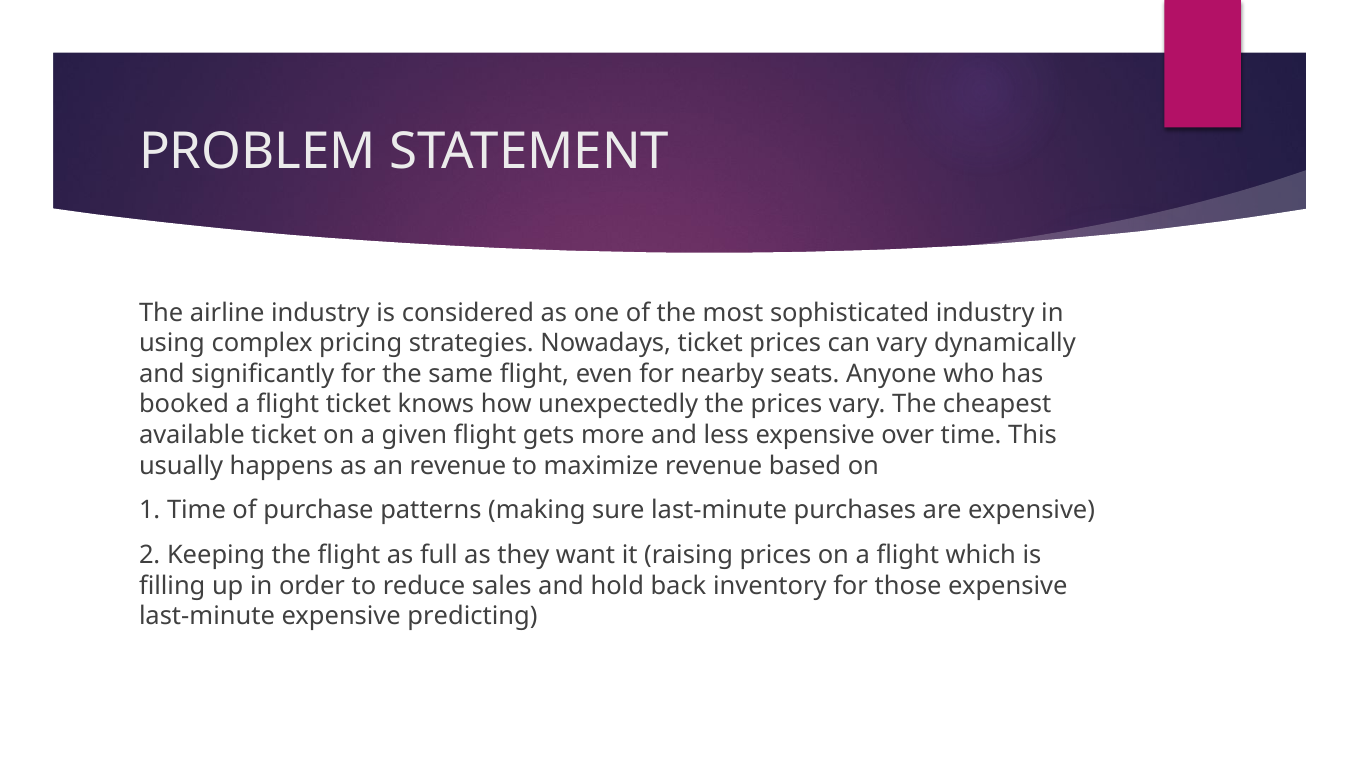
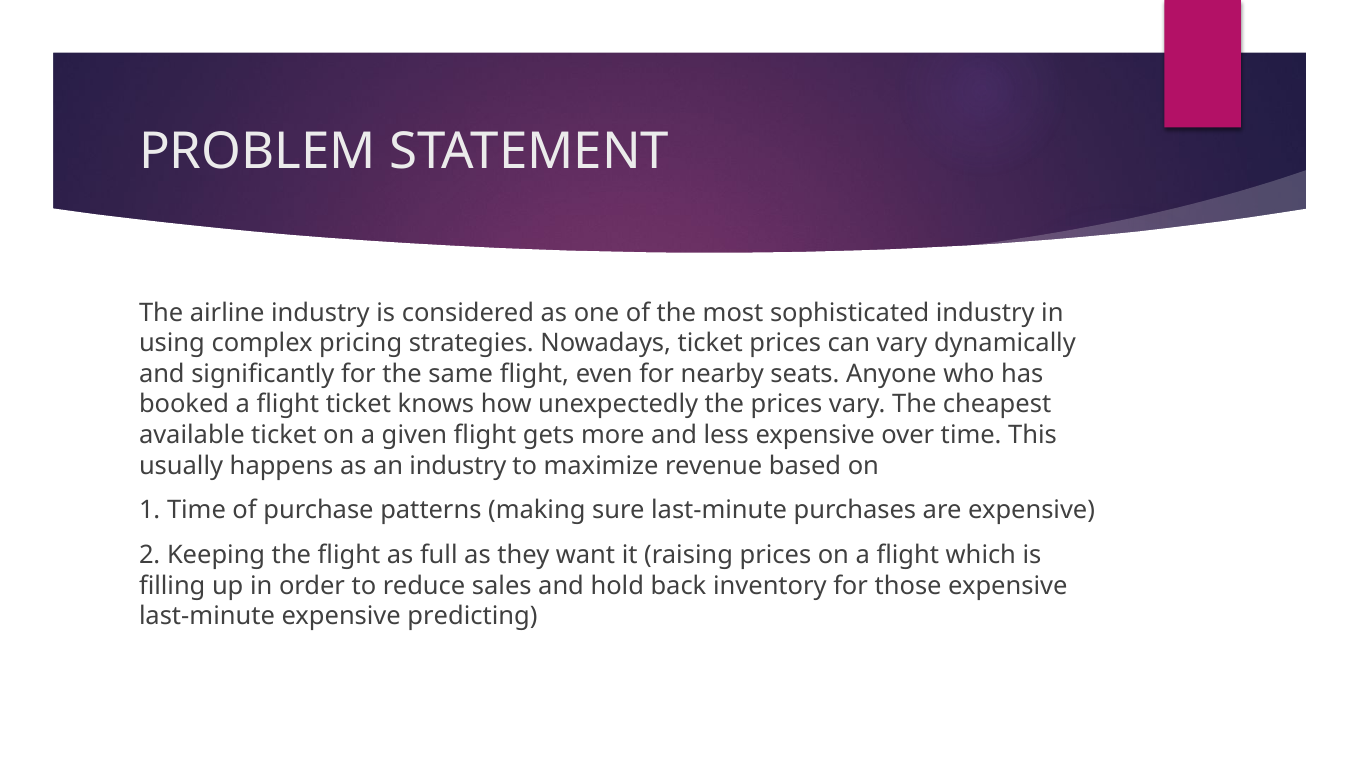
an revenue: revenue -> industry
